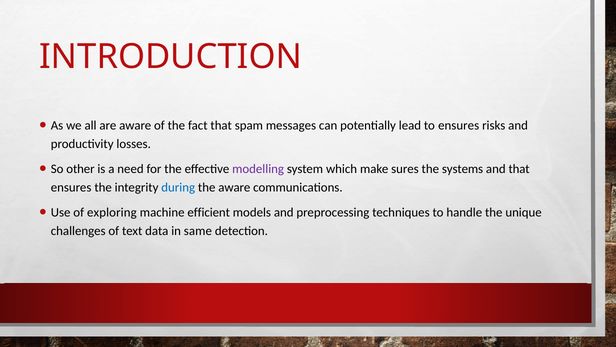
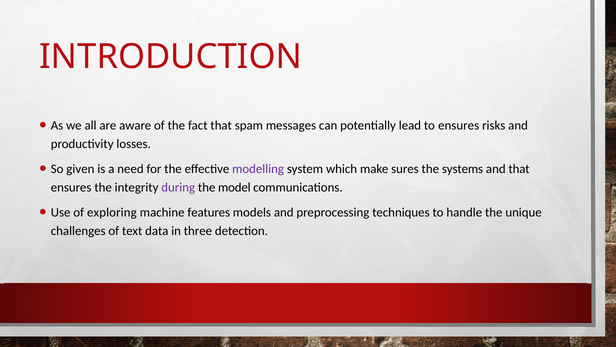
other: other -> given
during colour: blue -> purple
the aware: aware -> model
efficient: efficient -> features
same: same -> three
